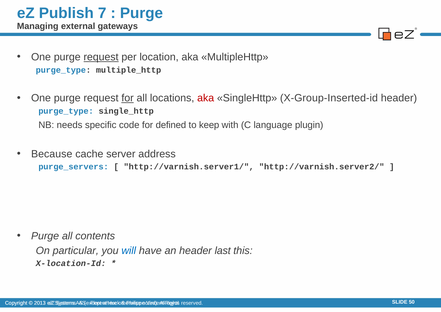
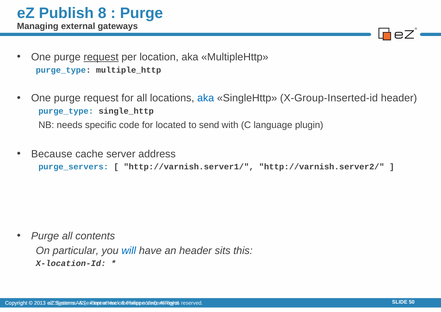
7: 7 -> 8
for at (128, 98) underline: present -> none
aka at (206, 98) colour: red -> blue
defined: defined -> located
keep: keep -> send
last: last -> sits
